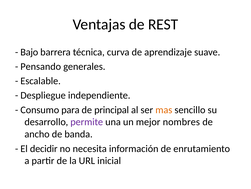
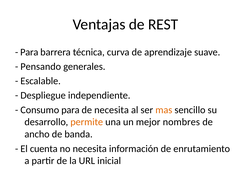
Bajo at (29, 52): Bajo -> Para
de principal: principal -> necesita
permite colour: purple -> orange
decidir: decidir -> cuenta
